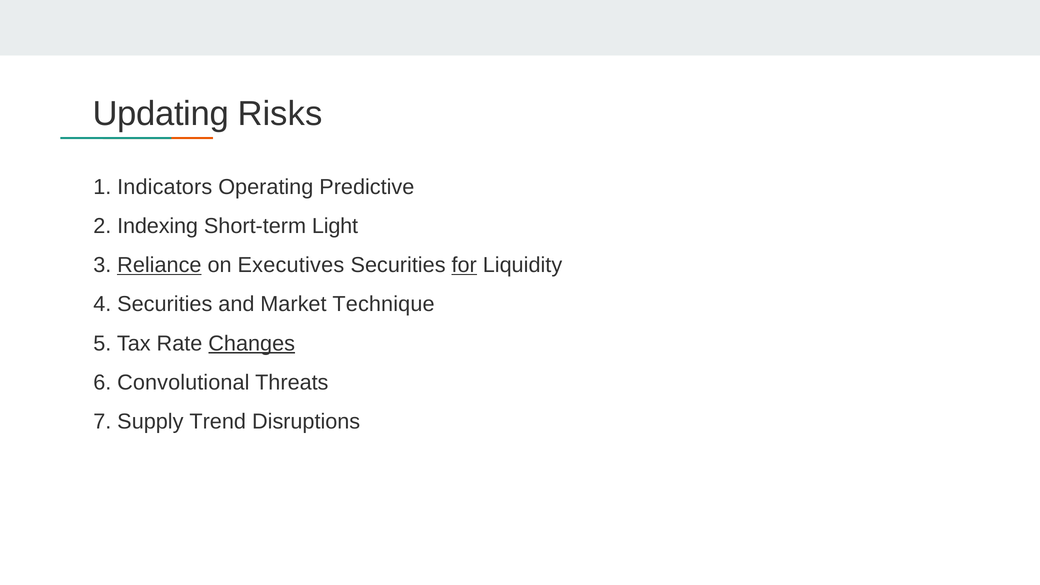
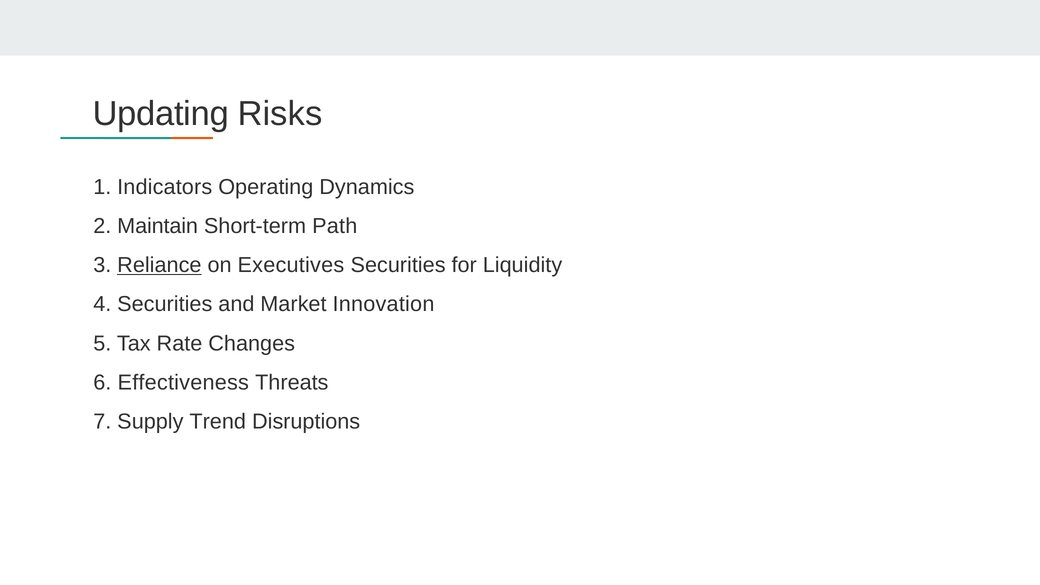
Predictive: Predictive -> Dynamics
Indexing: Indexing -> Maintain
Light: Light -> Path
for underline: present -> none
Technique: Technique -> Innovation
Changes underline: present -> none
Convolutional: Convolutional -> Effectiveness
